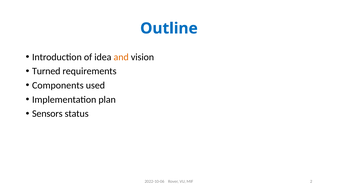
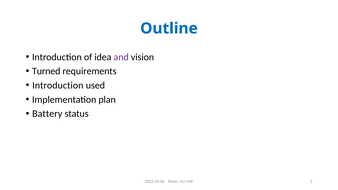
and colour: orange -> purple
Components at (58, 85): Components -> Introduction
Sensors: Sensors -> Battery
